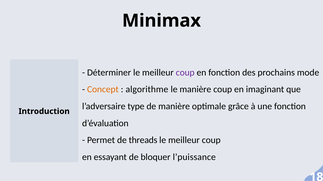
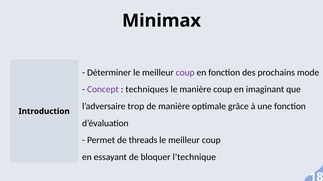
Concept colour: orange -> purple
algorithme: algorithme -> techniques
type: type -> trop
l’puissance: l’puissance -> l’technique
